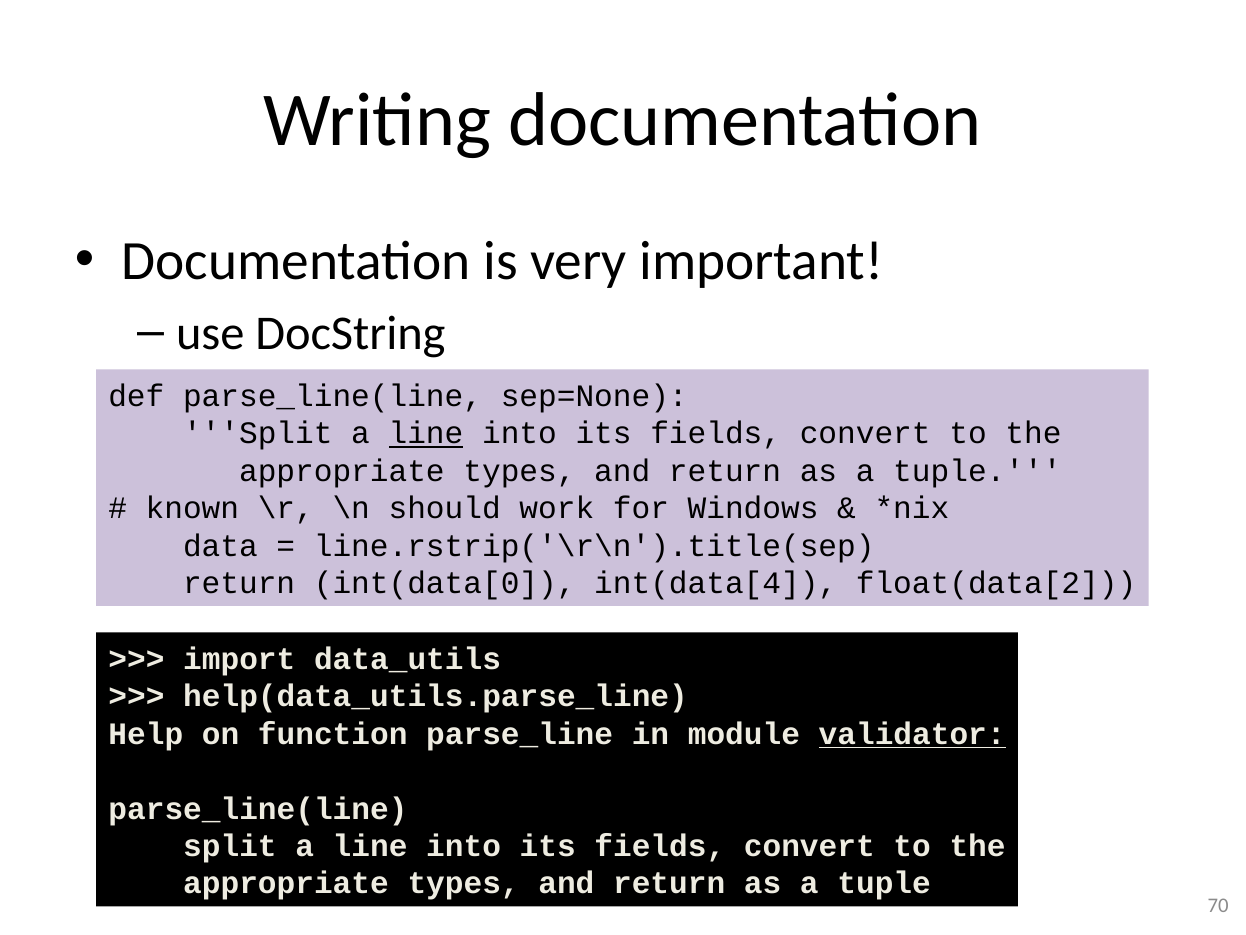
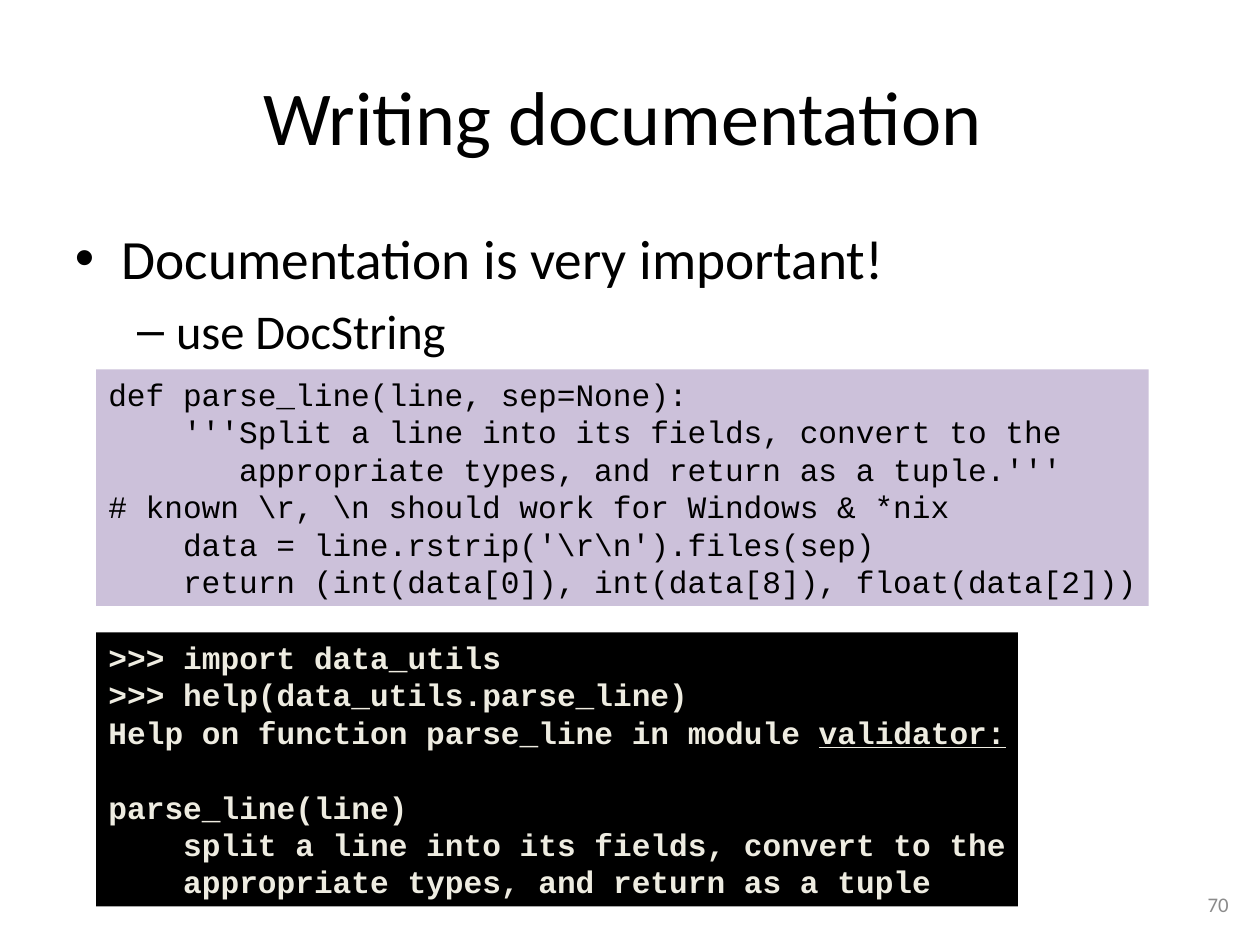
line at (426, 433) underline: present -> none
line.rstrip('\r\n').title(sep: line.rstrip('\r\n').title(sep -> line.rstrip('\r\n').files(sep
int(data[4: int(data[4 -> int(data[8
